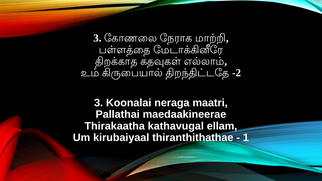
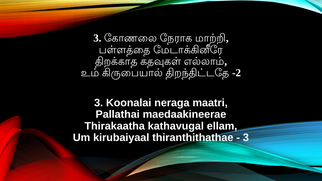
1 at (246, 138): 1 -> 3
